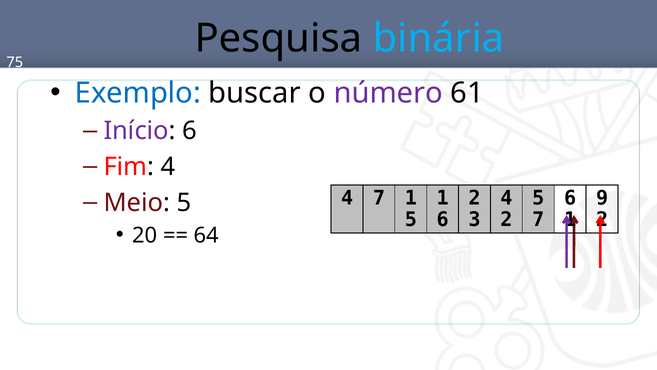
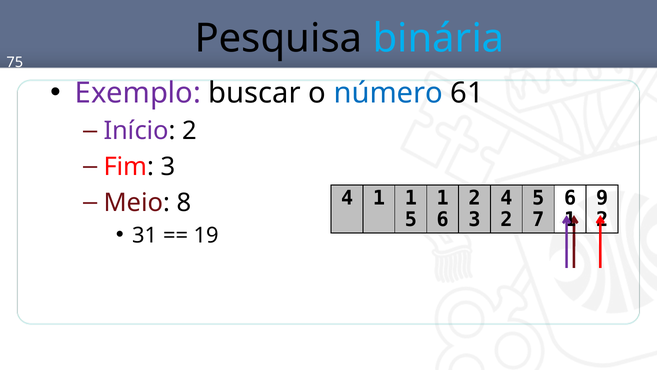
Exemplo colour: blue -> purple
número colour: purple -> blue
Início 6: 6 -> 2
Fim 4: 4 -> 3
4 7: 7 -> 1
Meio 5: 5 -> 8
20: 20 -> 31
64: 64 -> 19
